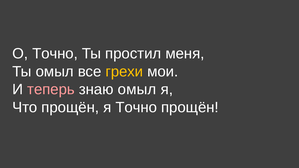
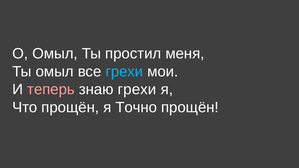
О Точно: Точно -> Омыл
грехи at (124, 72) colour: yellow -> light blue
знаю омыл: омыл -> грехи
